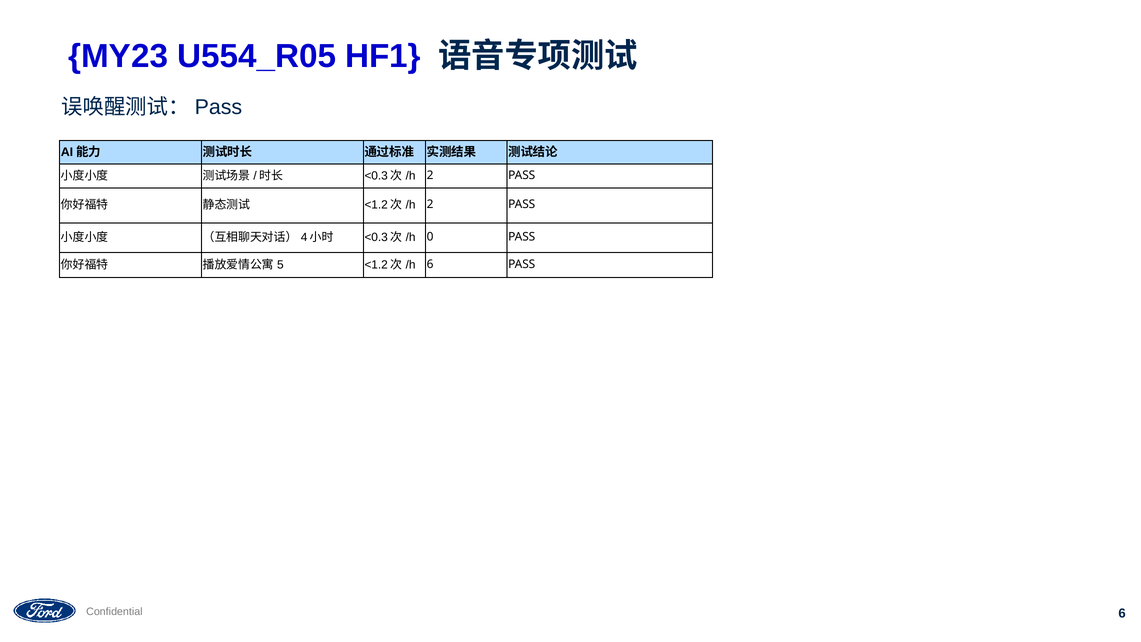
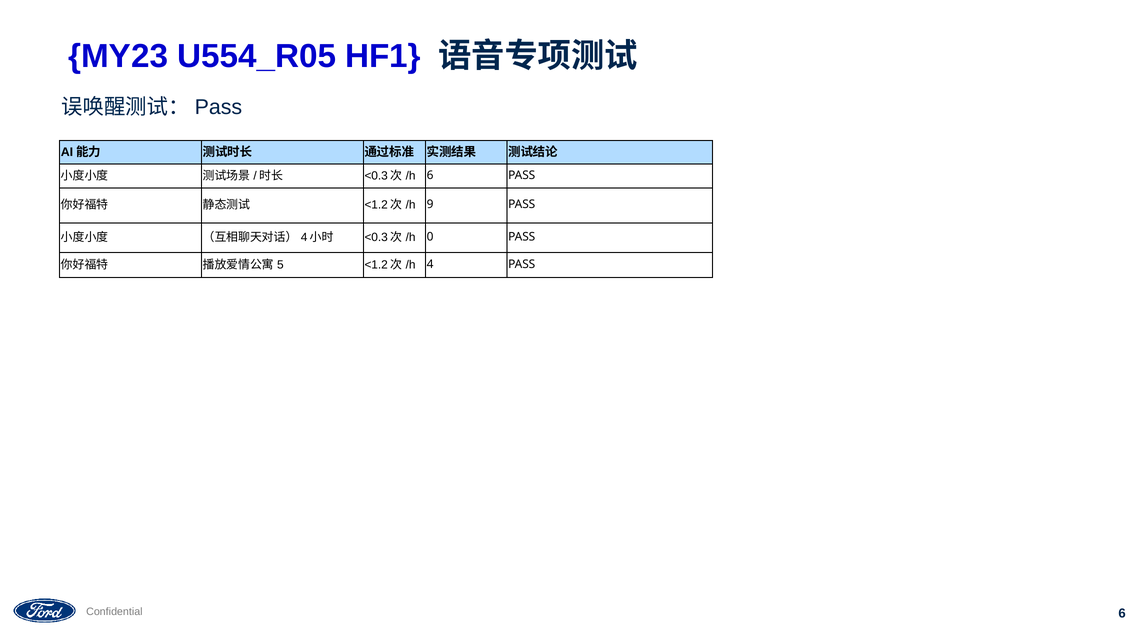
2 at (430, 175): 2 -> 6
2 at (430, 204): 2 -> 9
6 at (430, 264): 6 -> 4
